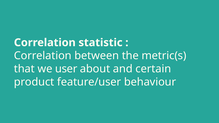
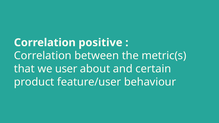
statistic: statistic -> positive
